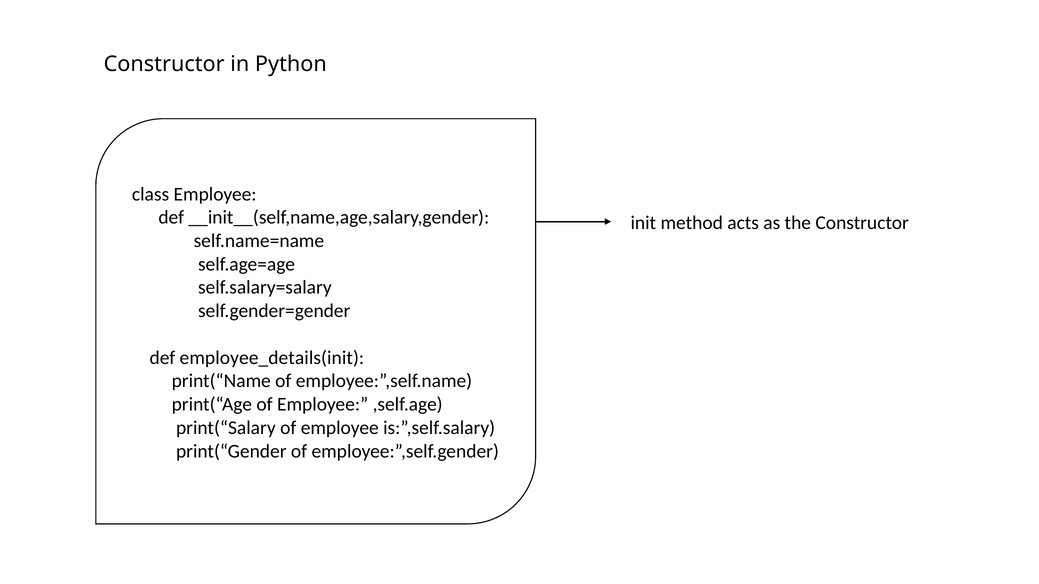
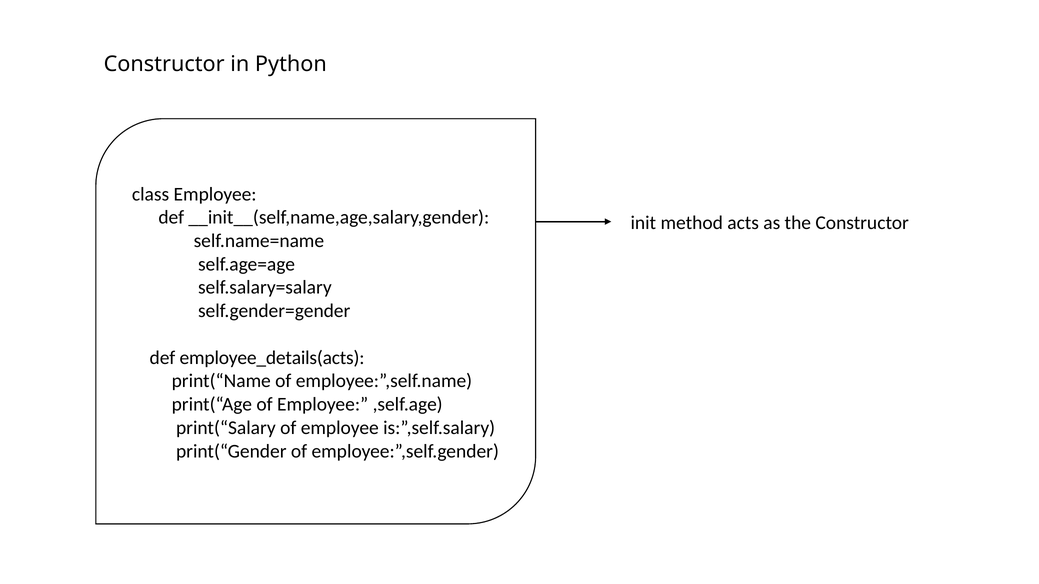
employee_details(init: employee_details(init -> employee_details(acts
